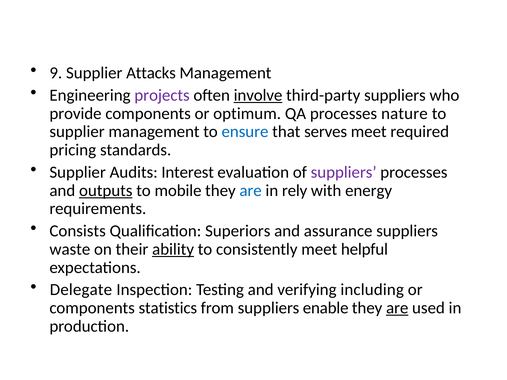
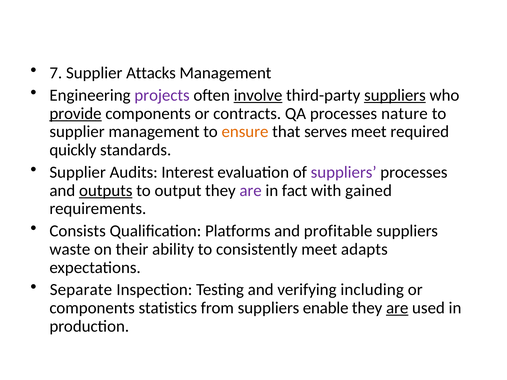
9: 9 -> 7
suppliers at (395, 95) underline: none -> present
provide underline: none -> present
optimum: optimum -> contracts
ensure colour: blue -> orange
pricing: pricing -> quickly
mobile: mobile -> output
are at (251, 191) colour: blue -> purple
rely: rely -> fact
energy: energy -> gained
Superiors: Superiors -> Platforms
assurance: assurance -> profitable
ability underline: present -> none
helpful: helpful -> adapts
Delegate: Delegate -> Separate
